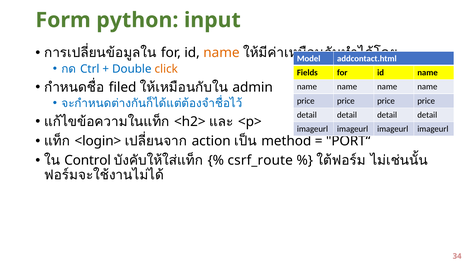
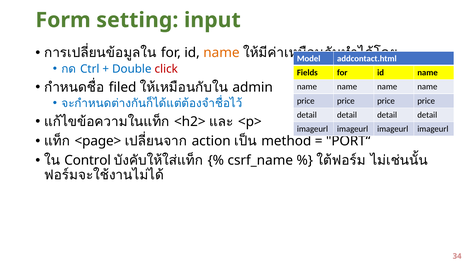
python: python -> setting
click colour: orange -> red
<login>: <login> -> <page>
csrf_route: csrf_route -> csrf_name
